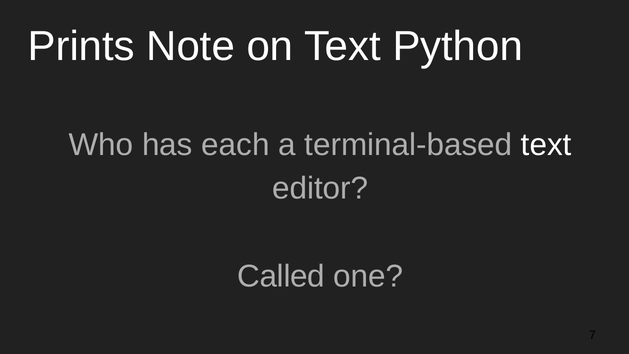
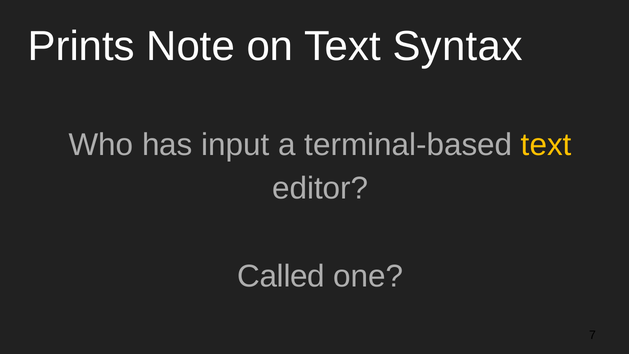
Python: Python -> Syntax
each: each -> input
text at (546, 145) colour: white -> yellow
